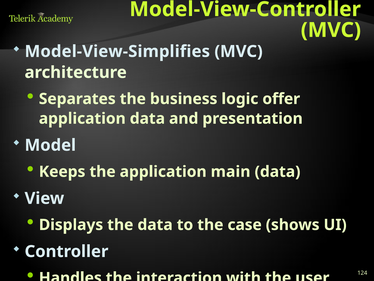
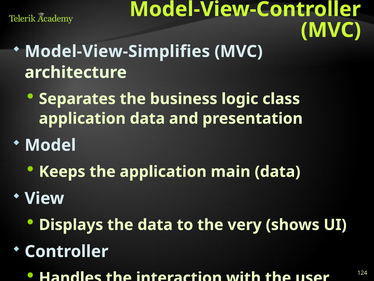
offer: offer -> class
case: case -> very
